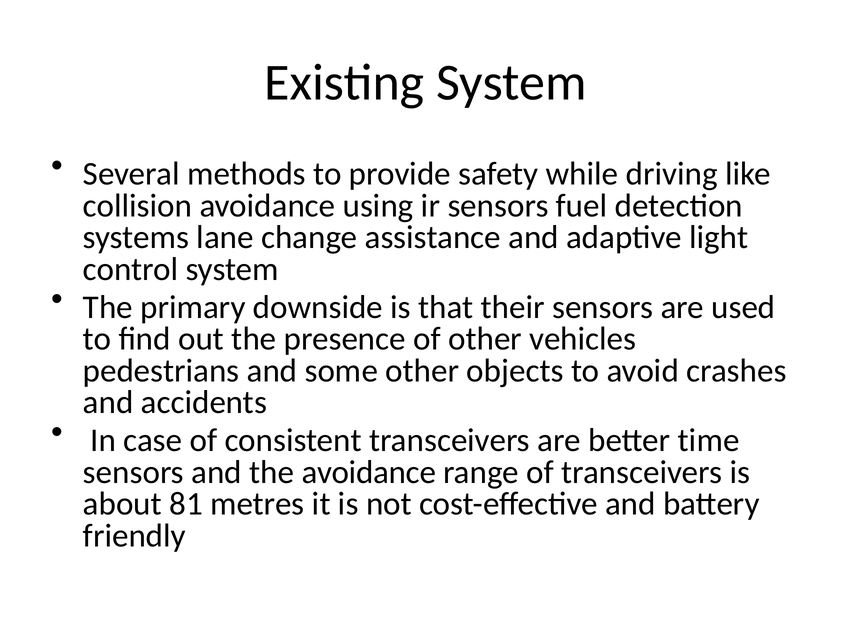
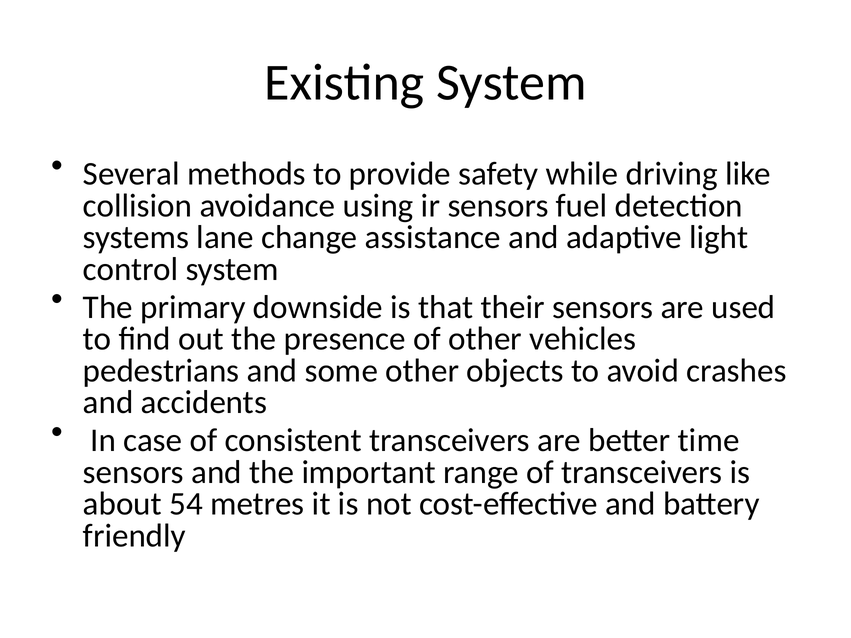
the avoidance: avoidance -> important
81: 81 -> 54
